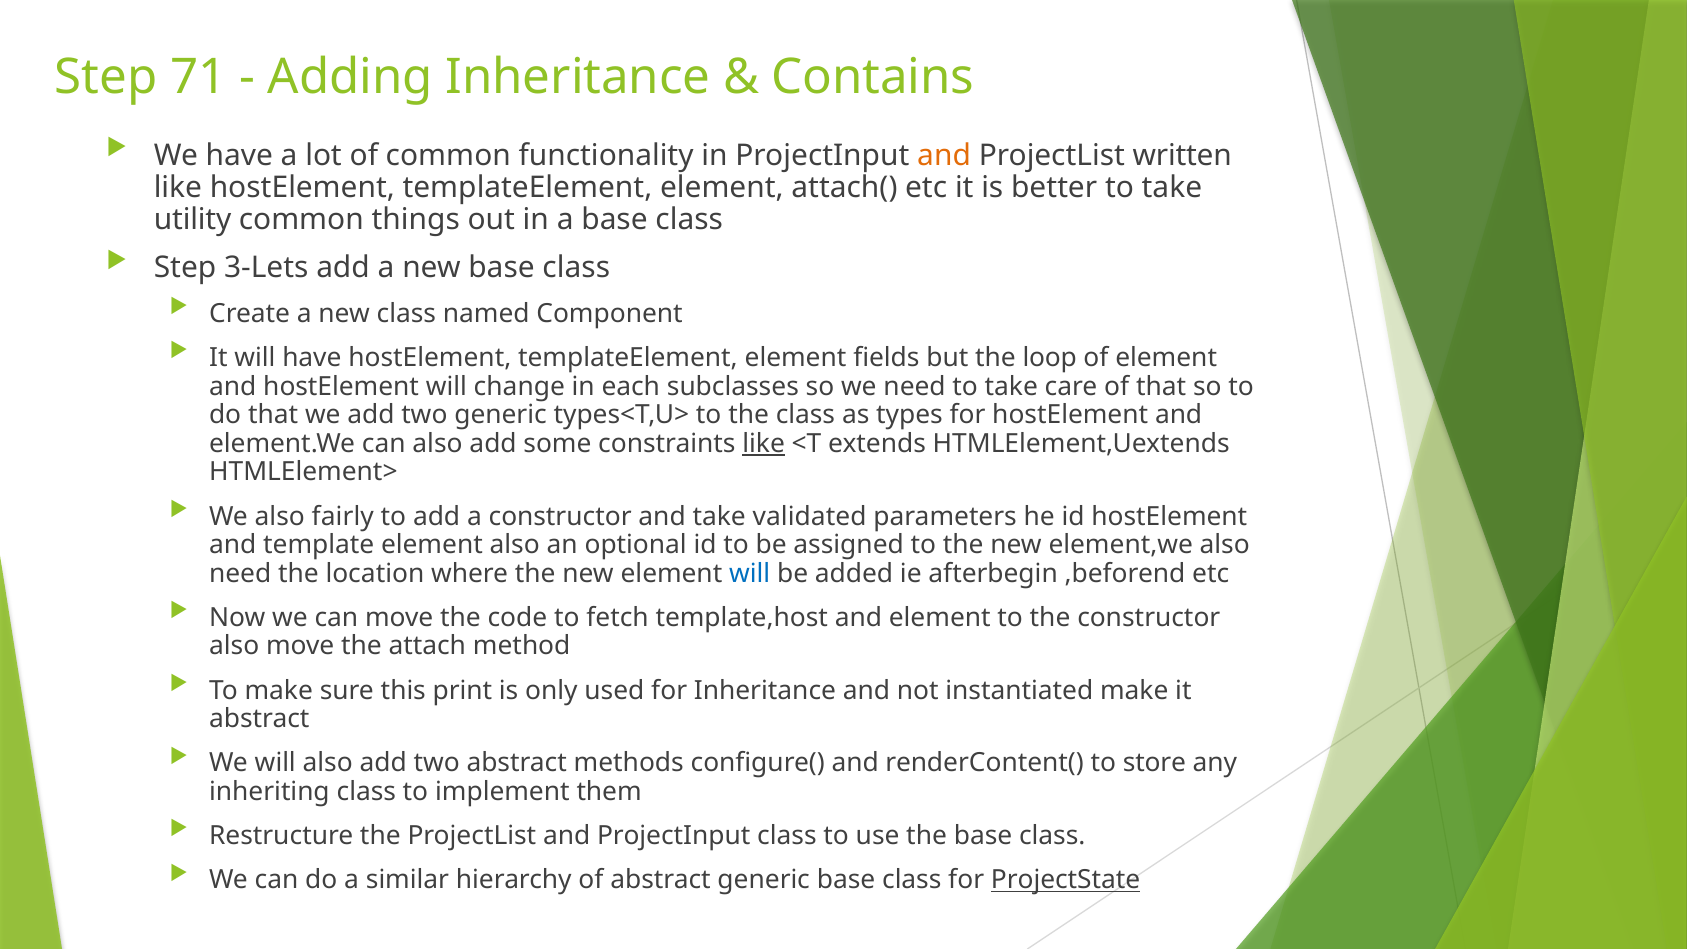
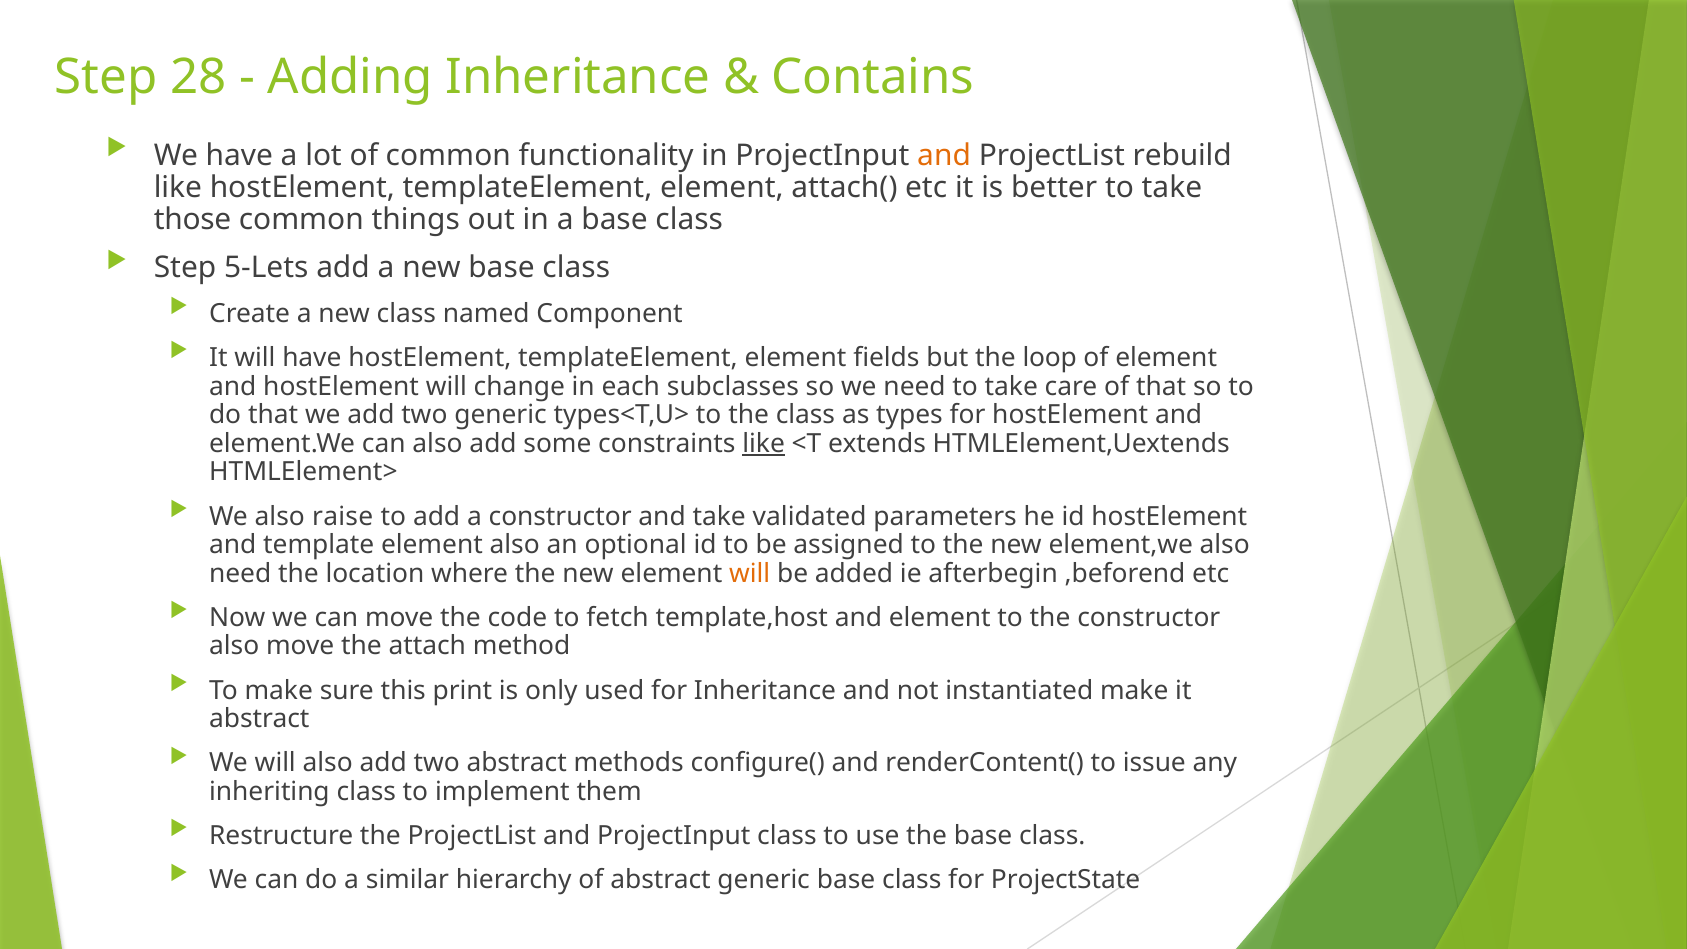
71: 71 -> 28
written: written -> rebuild
utility: utility -> those
3-Lets: 3-Lets -> 5-Lets
fairly: fairly -> raise
will at (750, 573) colour: blue -> orange
store: store -> issue
ProjectState underline: present -> none
